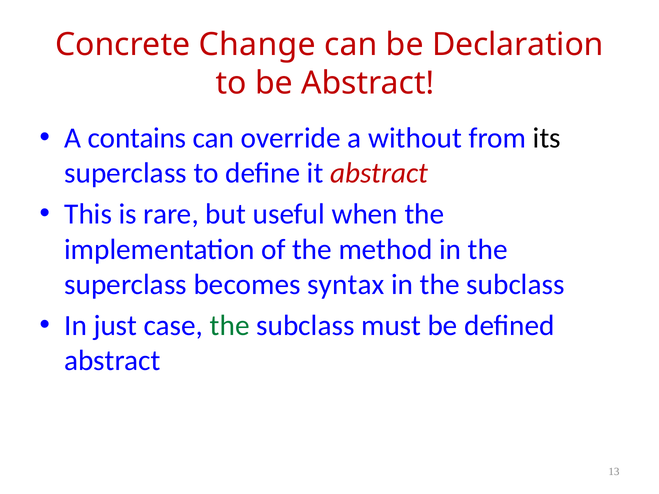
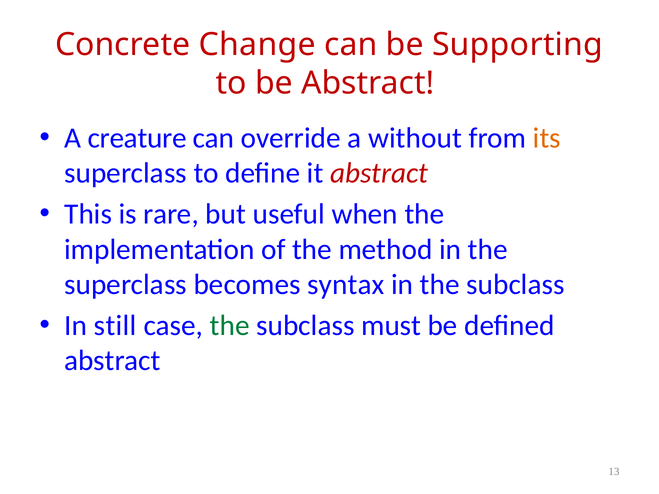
Declaration: Declaration -> Supporting
contains: contains -> creature
its colour: black -> orange
just: just -> still
